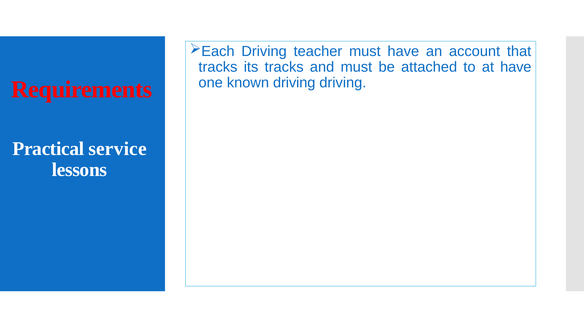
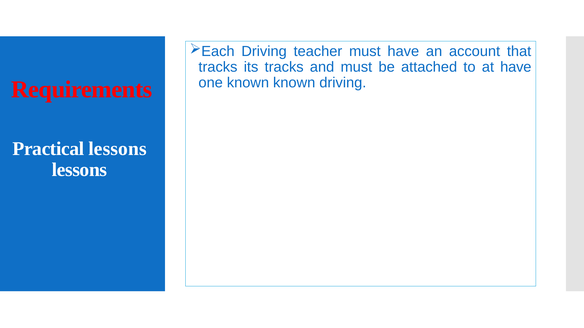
known driving: driving -> known
Practical service: service -> lessons
